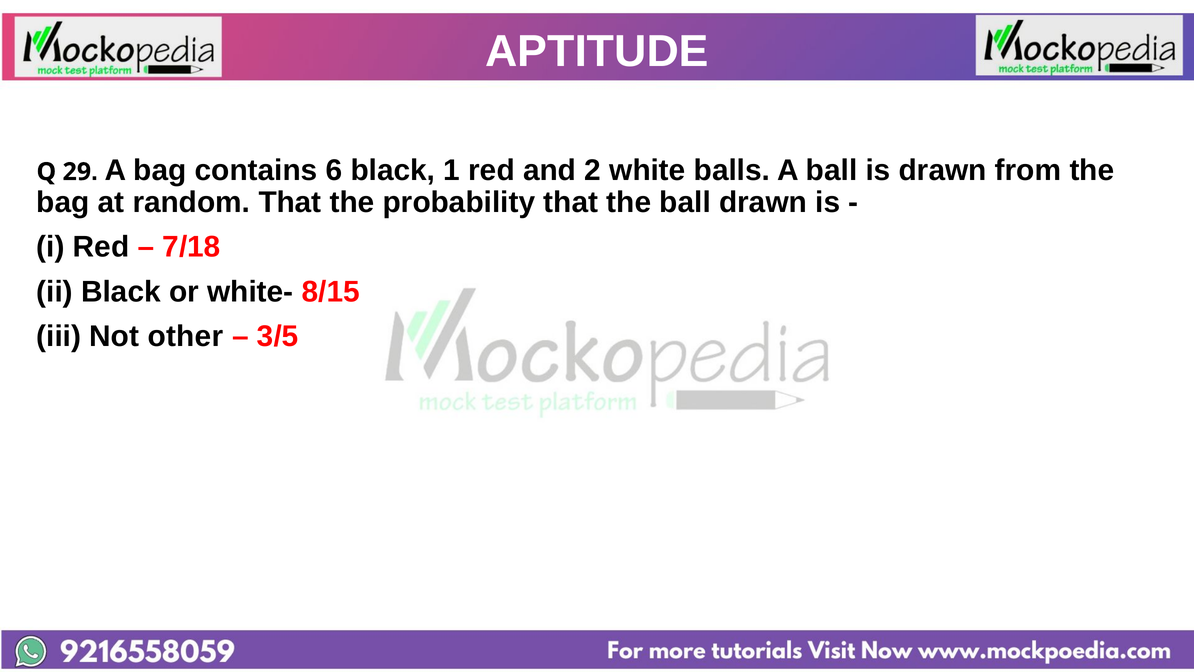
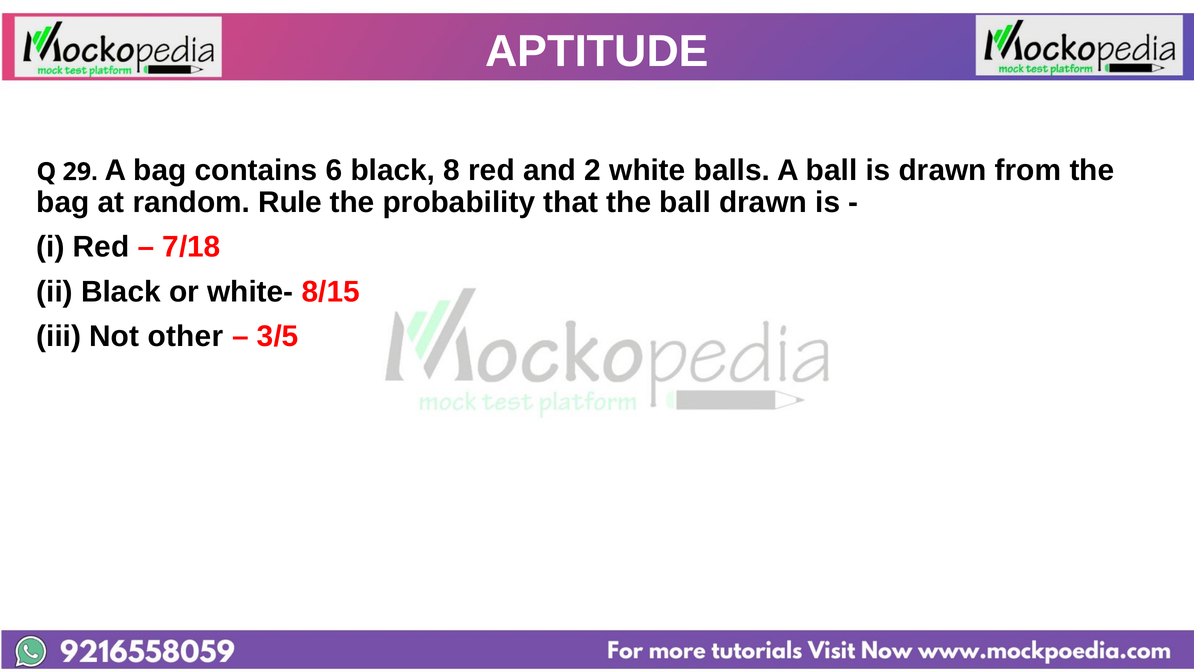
1: 1 -> 8
random That: That -> Rule
